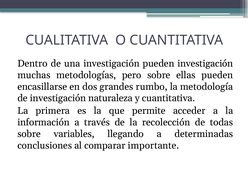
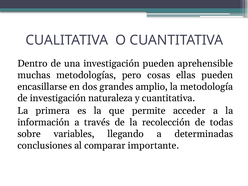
pueden investigación: investigación -> aprehensible
pero sobre: sobre -> cosas
rumbo: rumbo -> amplio
